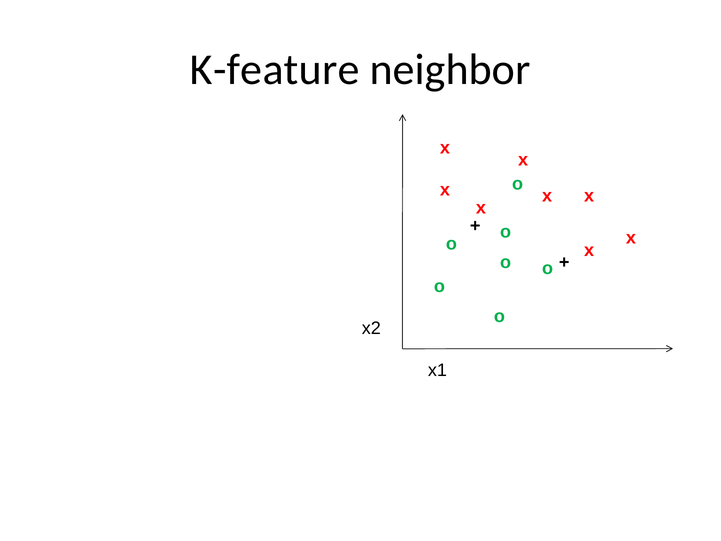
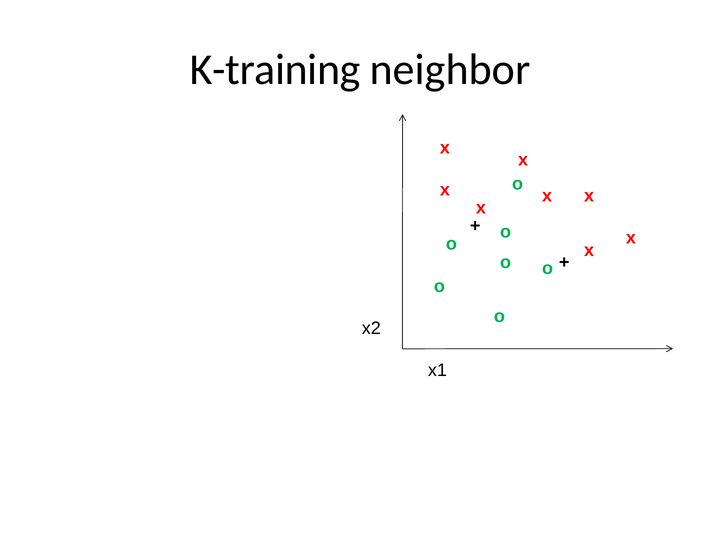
K-feature: K-feature -> K-training
